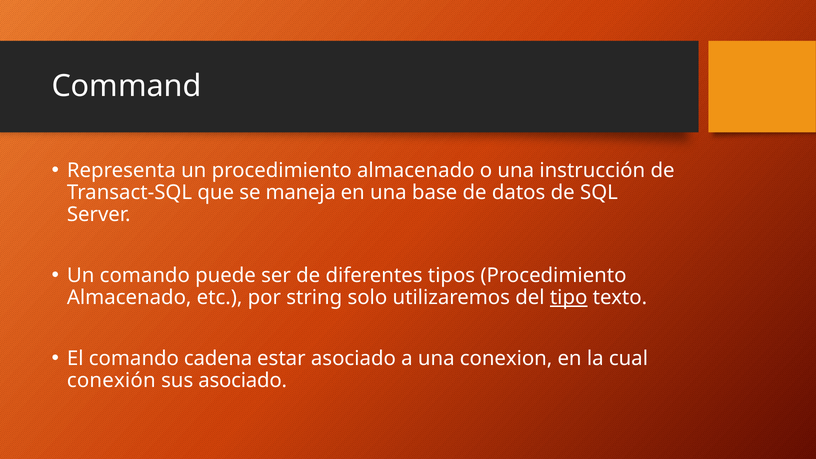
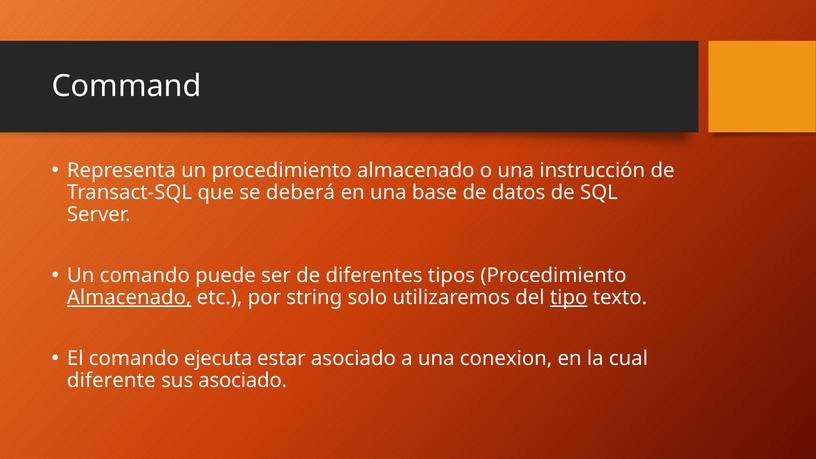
maneja: maneja -> deberá
Almacenado at (129, 297) underline: none -> present
cadena: cadena -> ejecuta
conexión: conexión -> diferente
